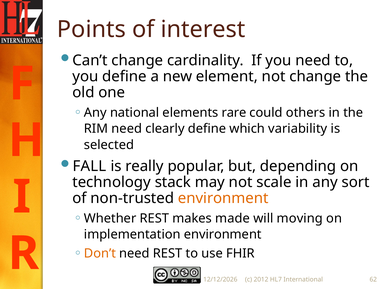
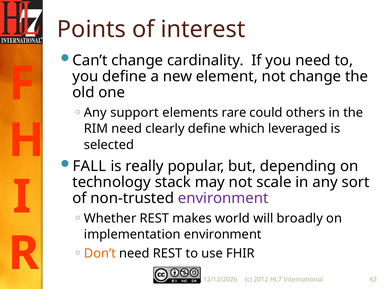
national: national -> support
variability: variability -> leveraged
environment at (223, 199) colour: orange -> purple
made: made -> world
moving: moving -> broadly
